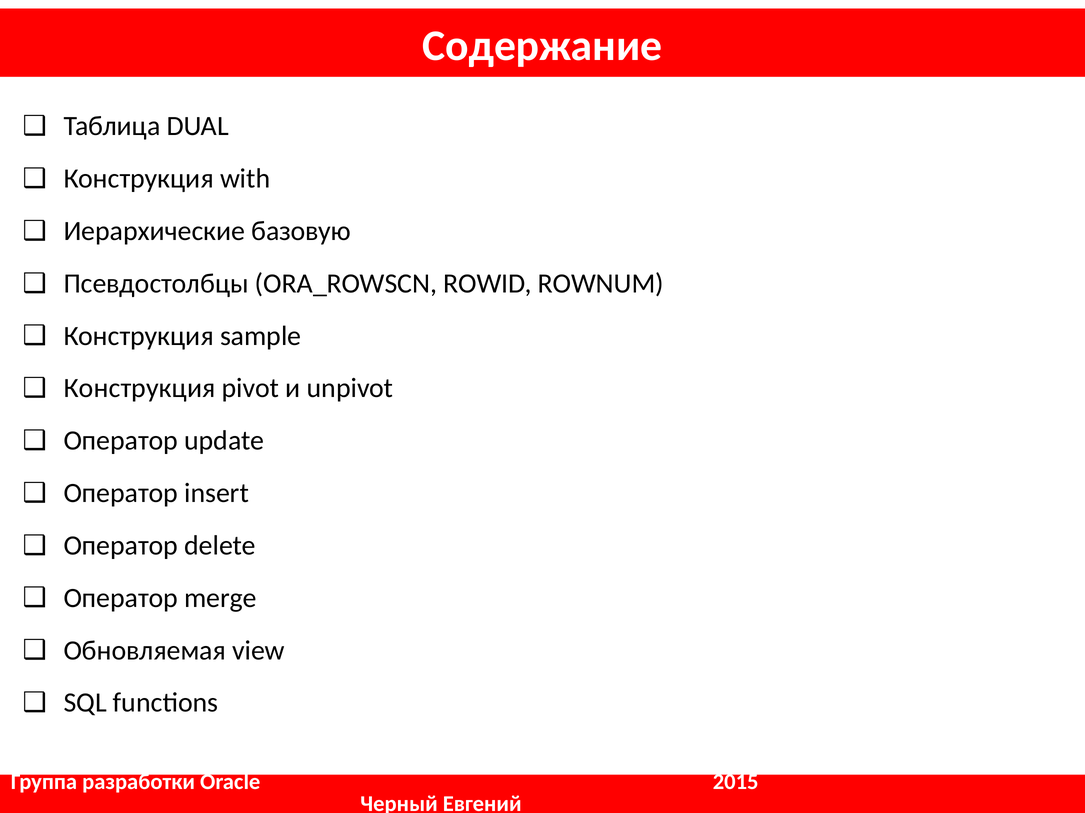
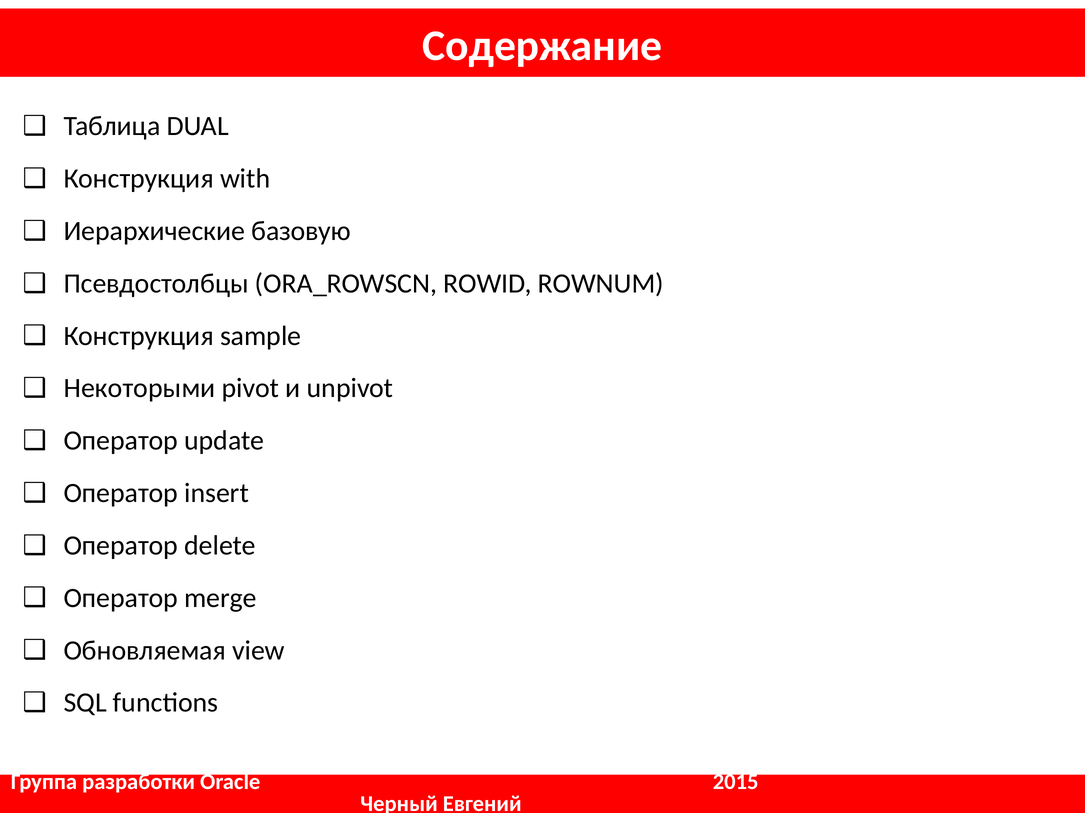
Конструкция at (140, 389): Конструкция -> Некоторыми
